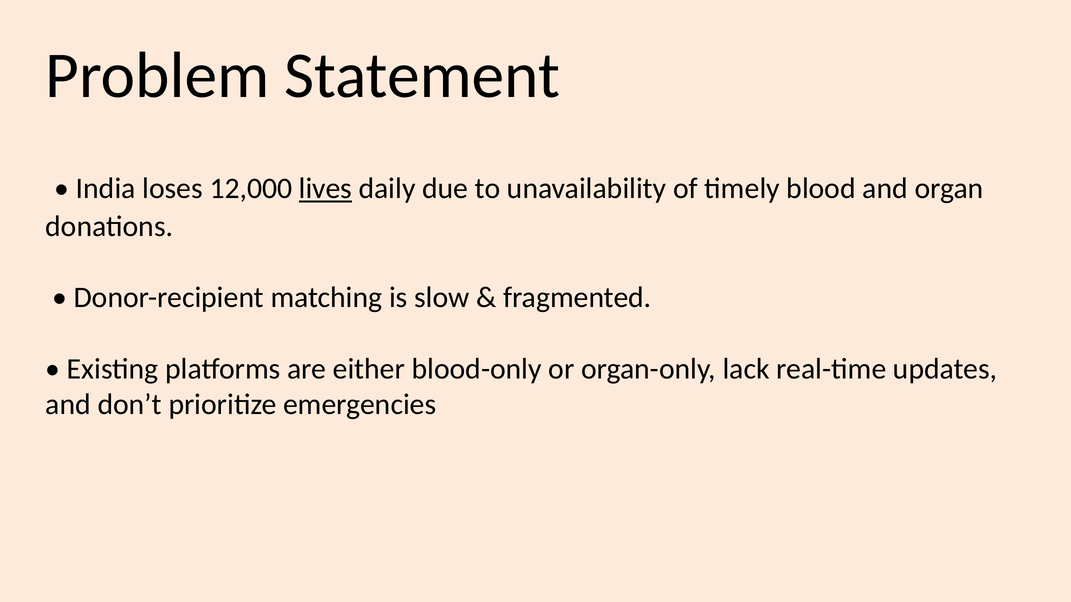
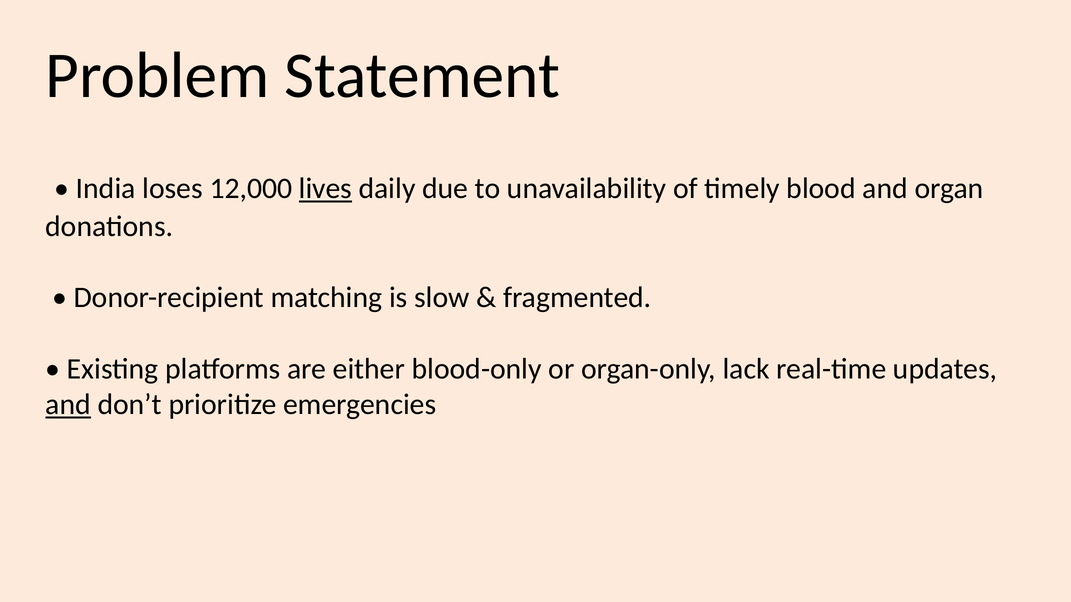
and at (68, 405) underline: none -> present
